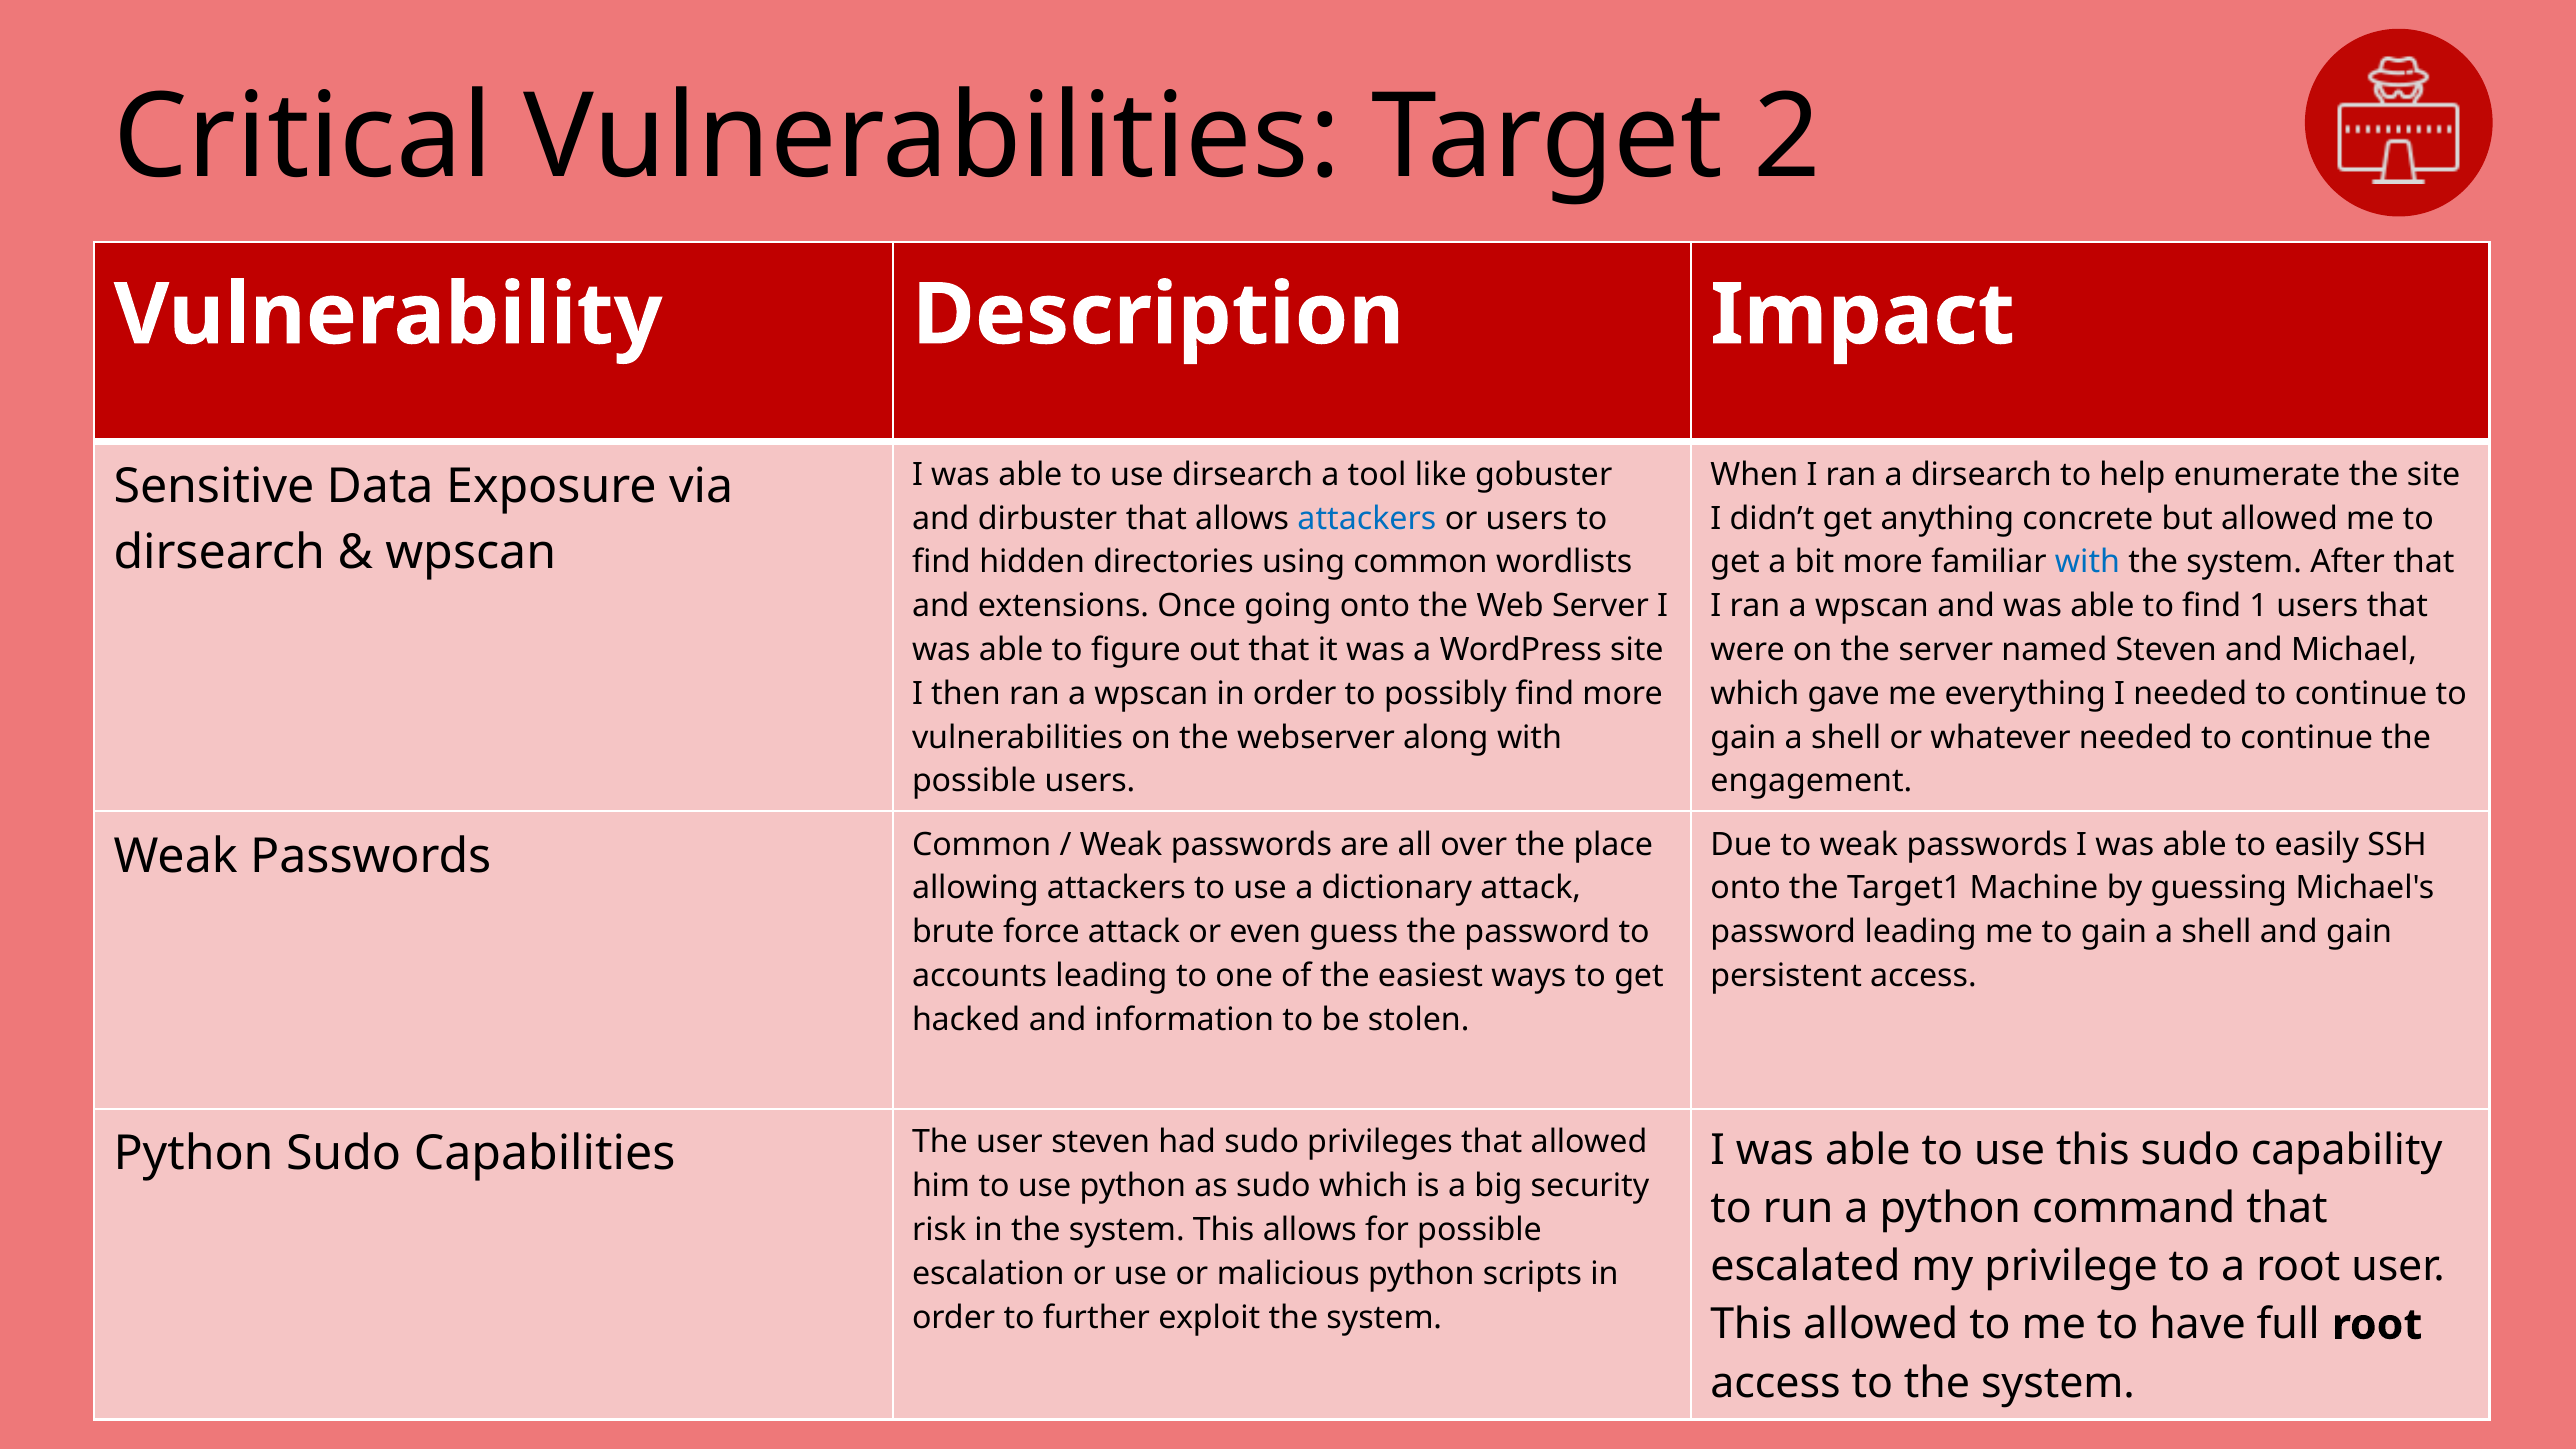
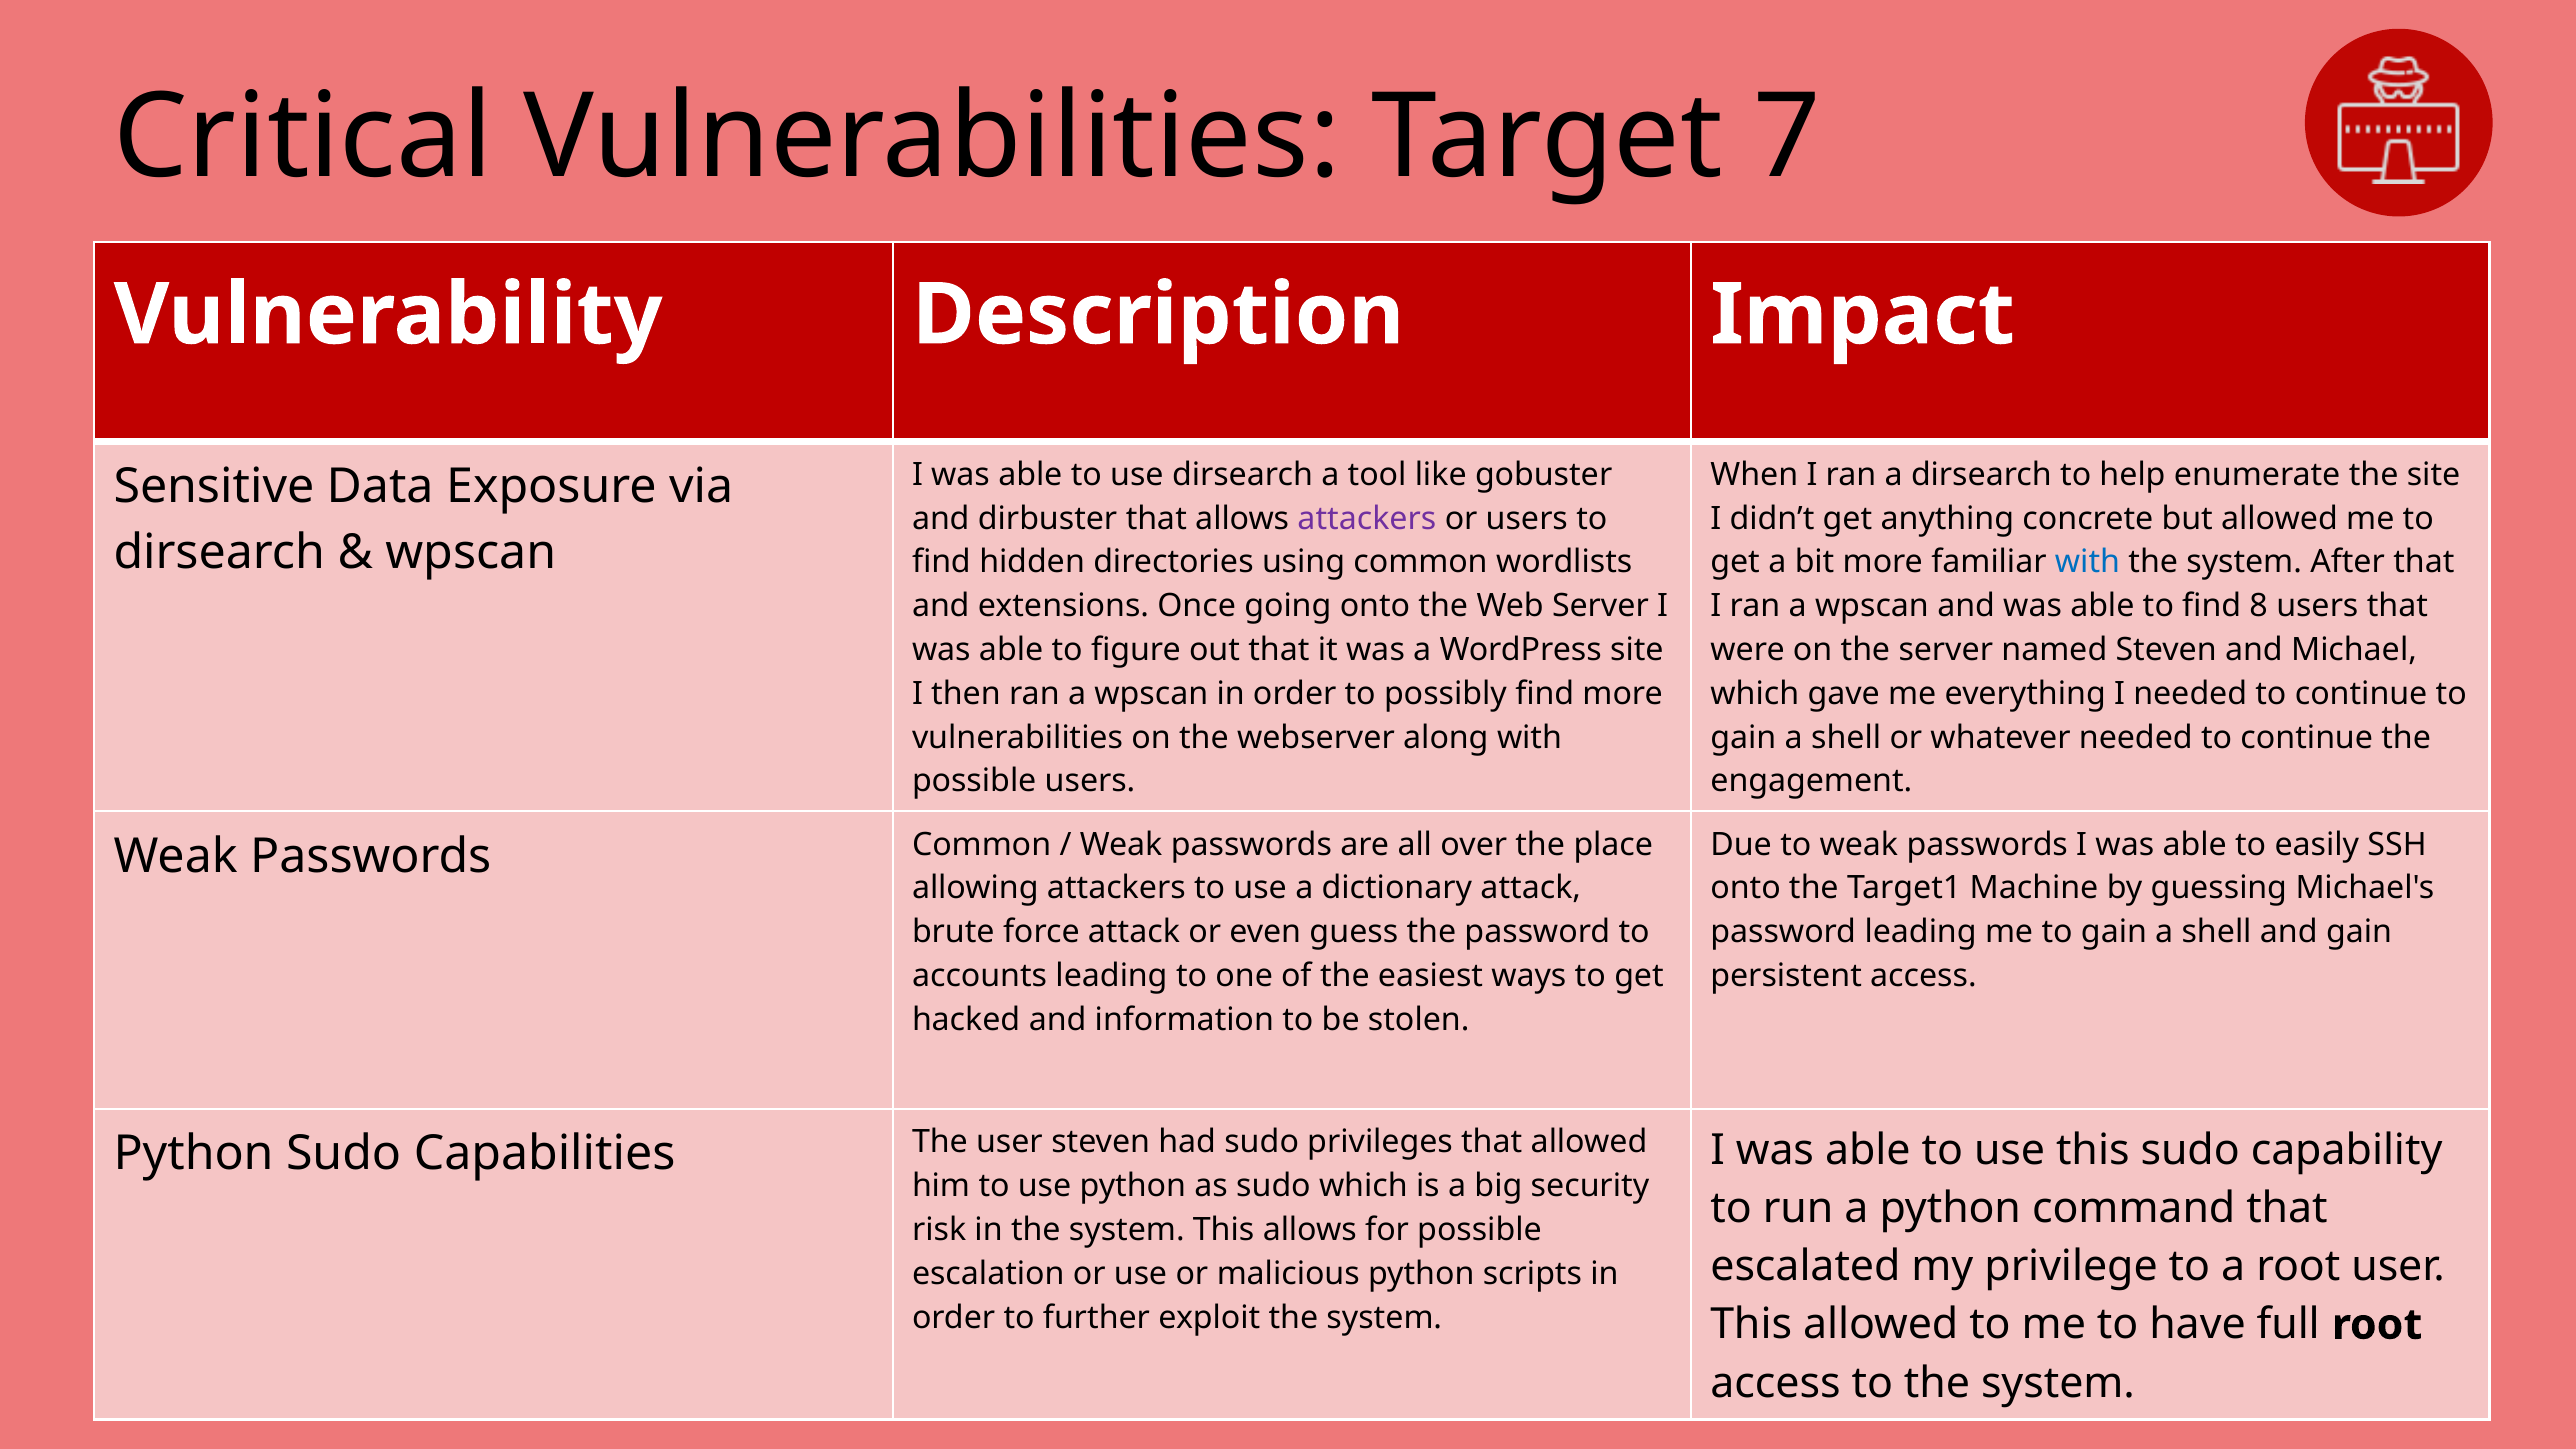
2: 2 -> 7
attackers at (1367, 518) colour: blue -> purple
1: 1 -> 8
